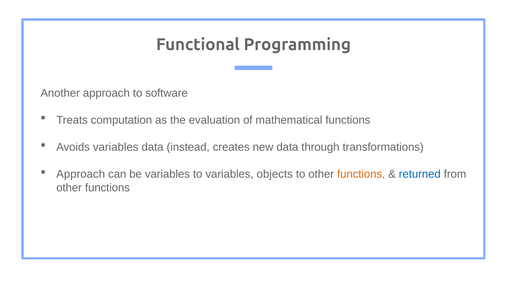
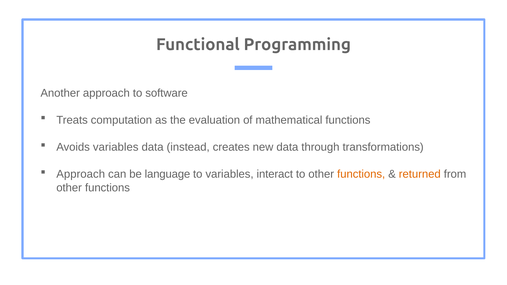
be variables: variables -> language
objects: objects -> interact
returned colour: blue -> orange
